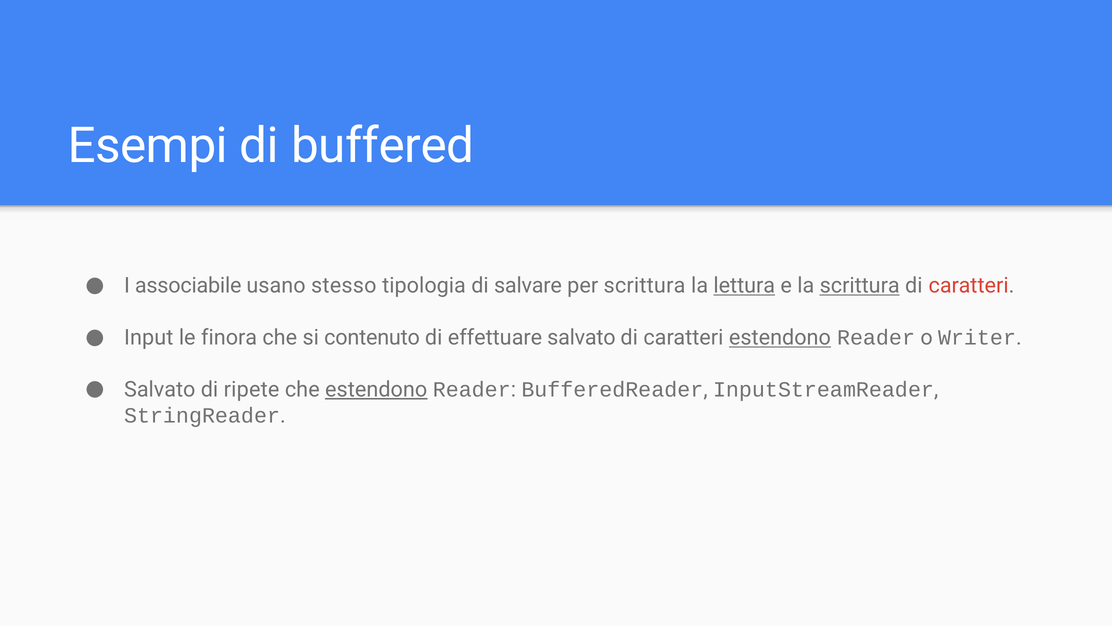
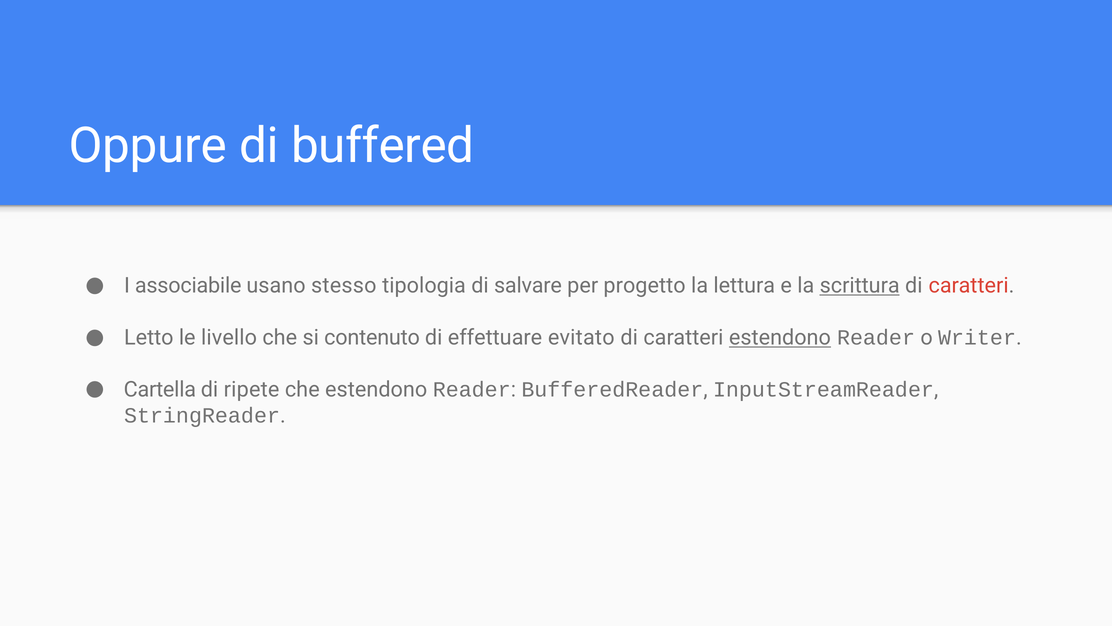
Esempi: Esempi -> Oppure
per scrittura: scrittura -> progetto
lettura underline: present -> none
Input: Input -> Letto
finora: finora -> livello
effettuare salvato: salvato -> evitato
Salvato at (160, 389): Salvato -> Cartella
estendono at (376, 389) underline: present -> none
